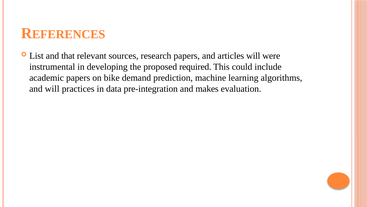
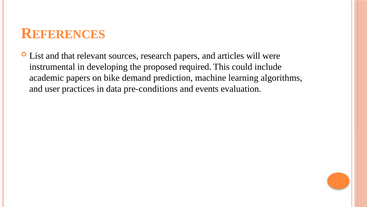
and will: will -> user
pre-integration: pre-integration -> pre-conditions
makes: makes -> events
